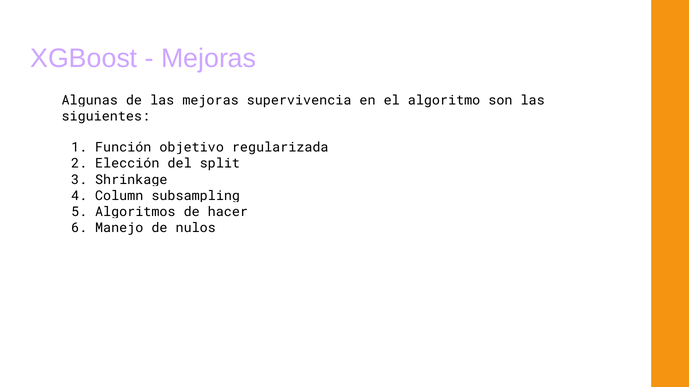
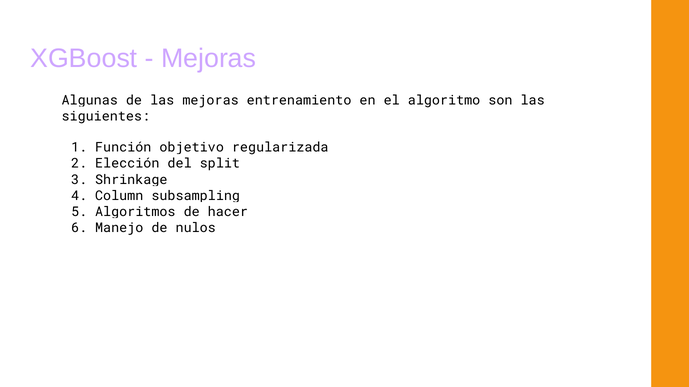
supervivencia: supervivencia -> entrenamiento
